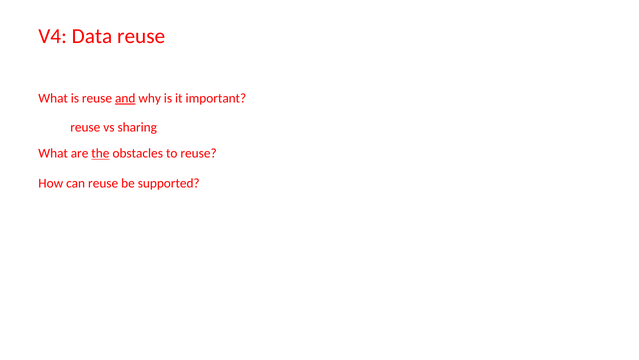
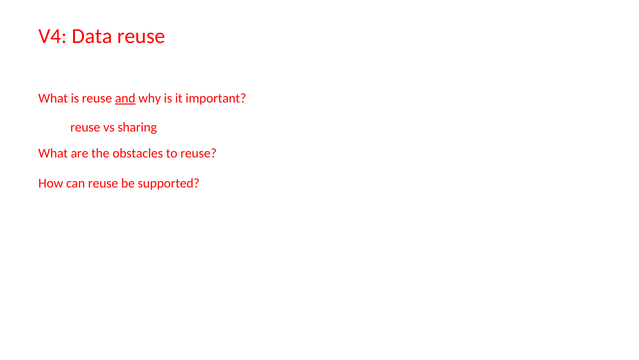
the underline: present -> none
